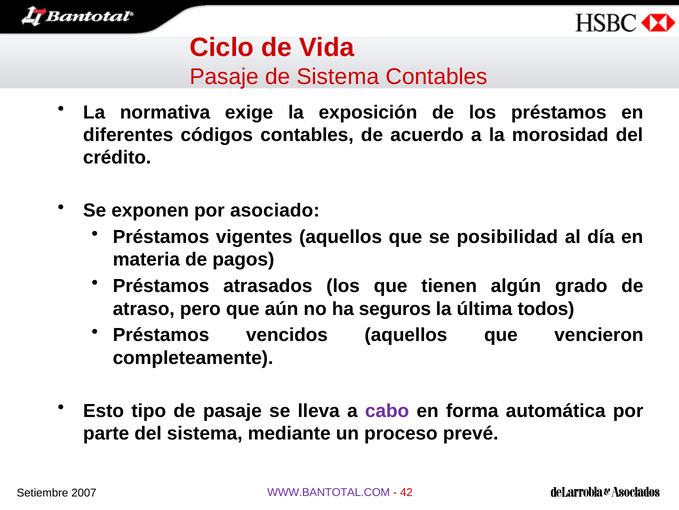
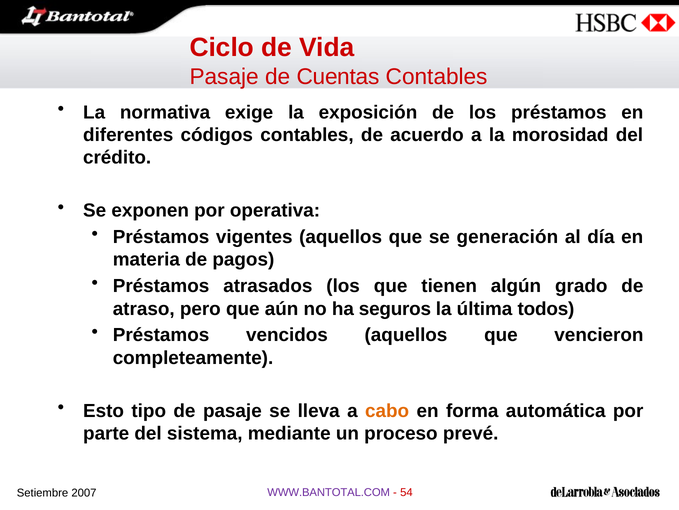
de Sistema: Sistema -> Cuentas
asociado: asociado -> operativa
posibilidad: posibilidad -> generación
cabo colour: purple -> orange
42: 42 -> 54
